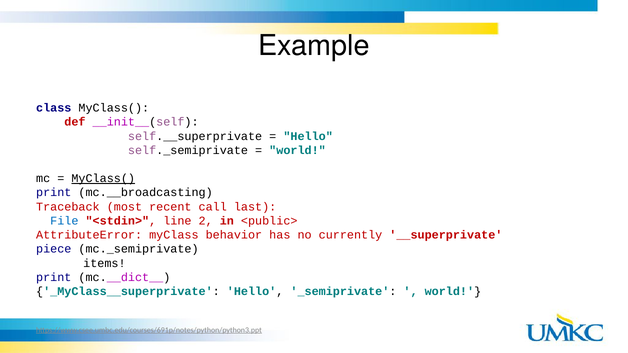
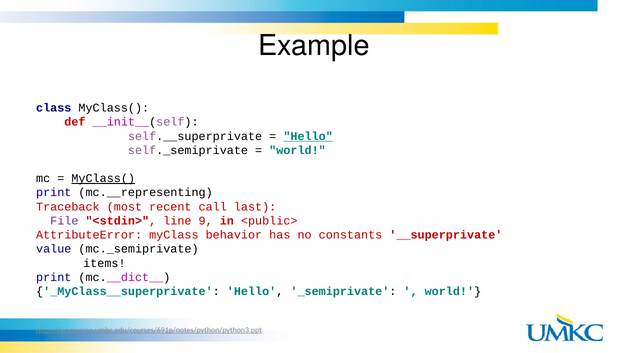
Hello at (308, 136) underline: none -> present
mc.__broadcasting: mc.__broadcasting -> mc.__representing
File colour: blue -> purple
2: 2 -> 9
currently: currently -> constants
piece: piece -> value
